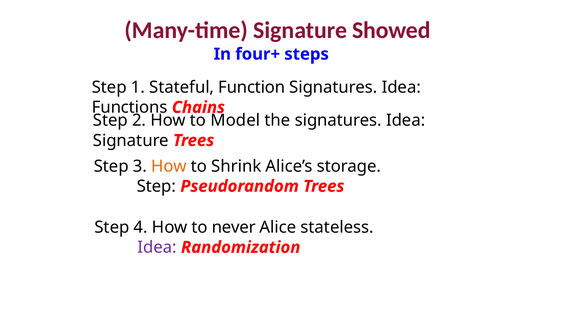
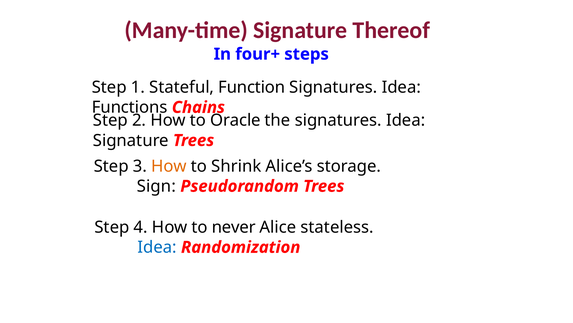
Showed: Showed -> Thereof
Model: Model -> Oracle
Step at (156, 186): Step -> Sign
Idea at (157, 247) colour: purple -> blue
